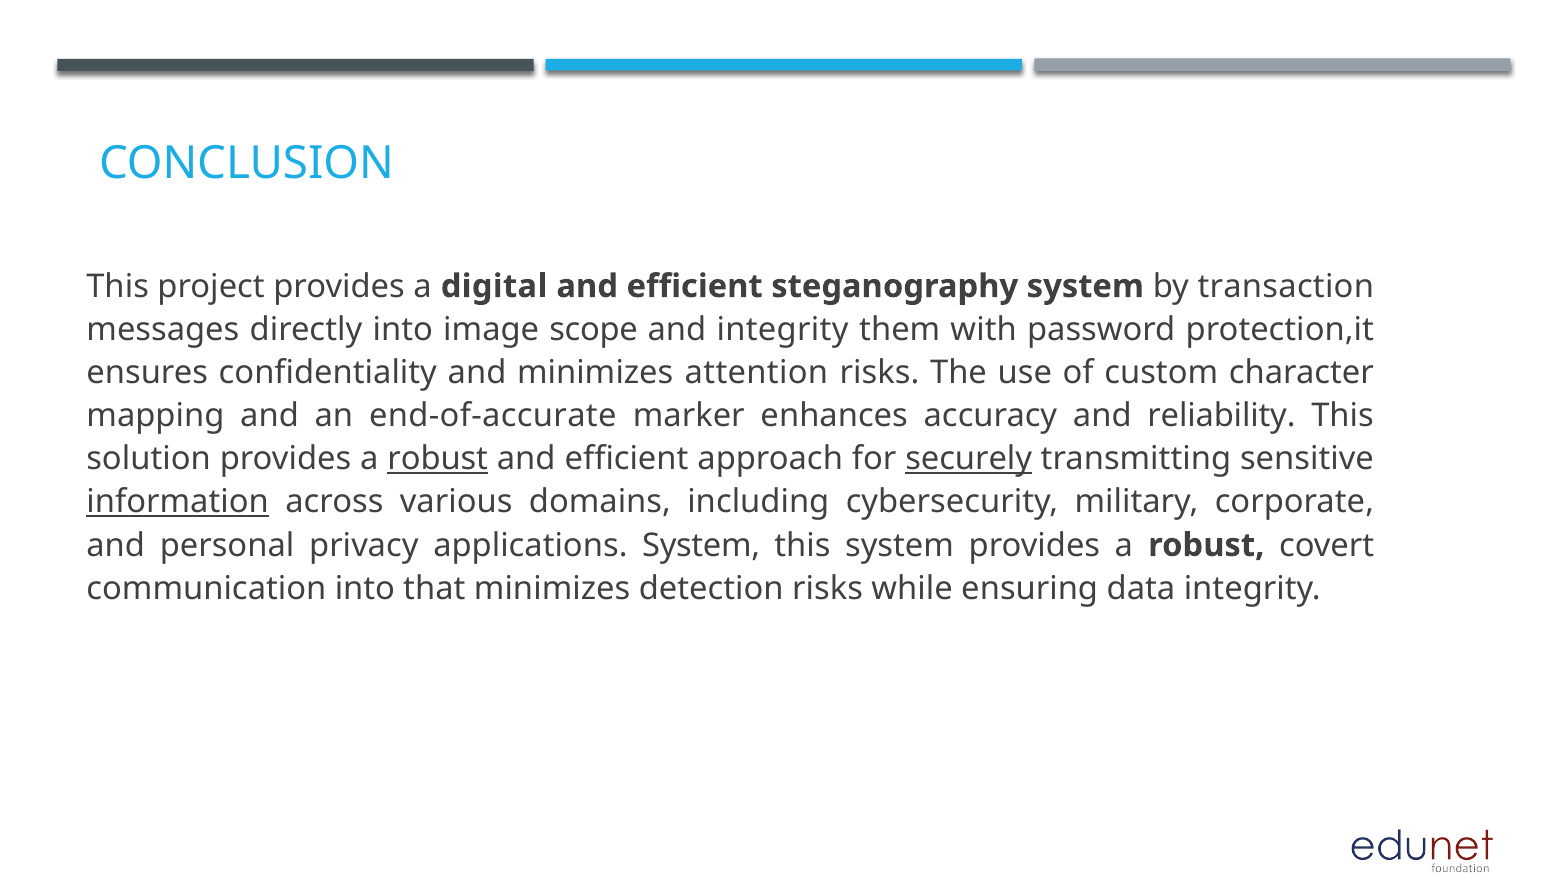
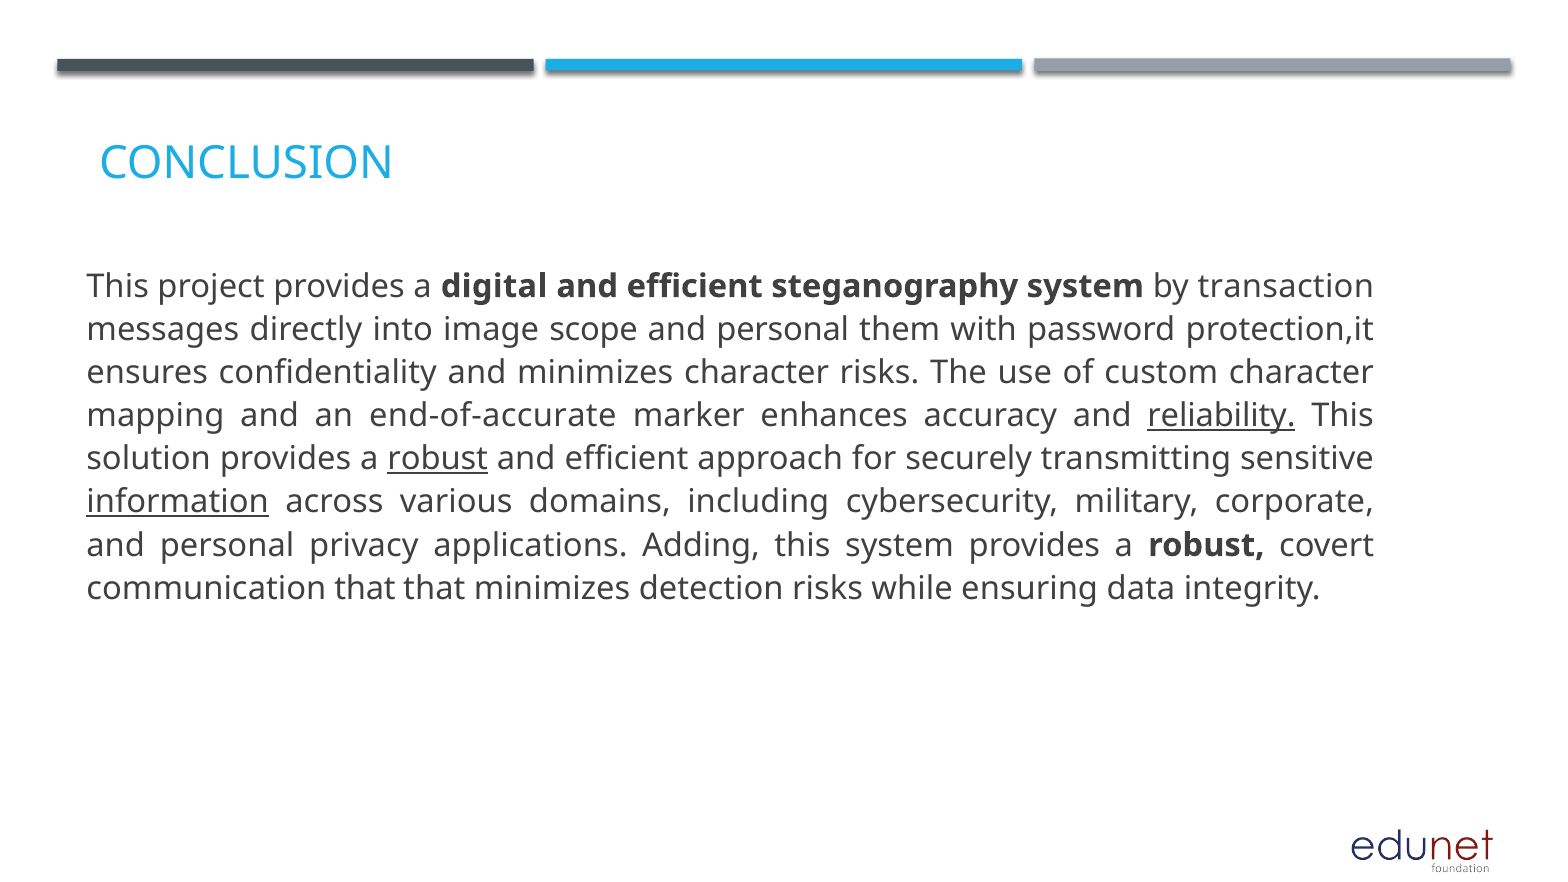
integrity at (783, 329): integrity -> personal
minimizes attention: attention -> character
reliability underline: none -> present
securely underline: present -> none
applications System: System -> Adding
communication into: into -> that
